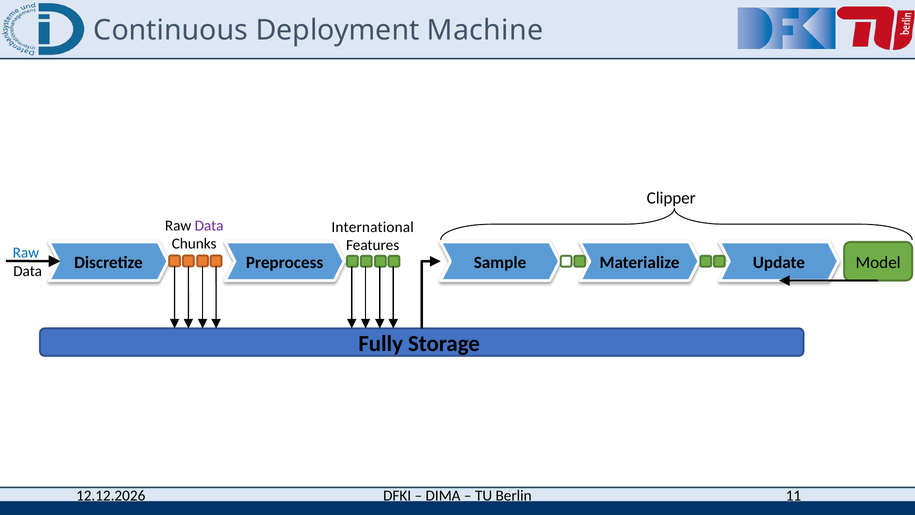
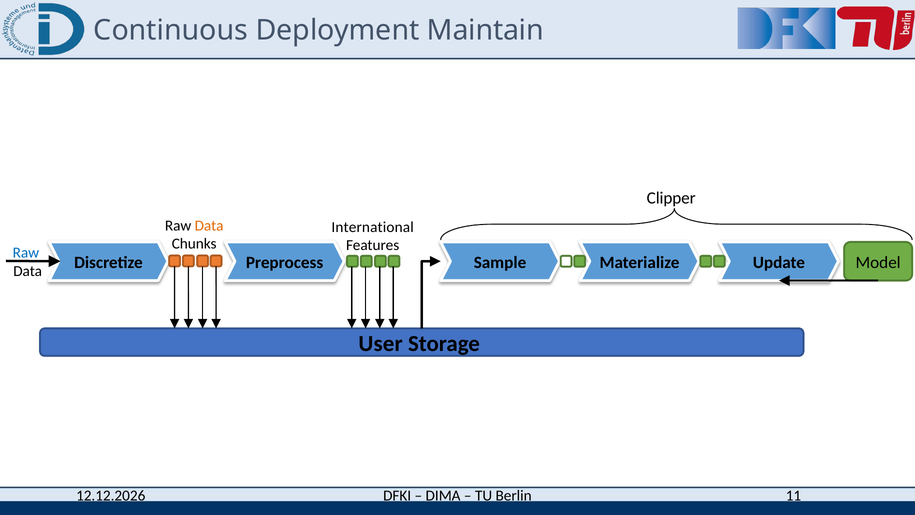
Machine: Machine -> Maintain
Data at (209, 225) colour: purple -> orange
Fully: Fully -> User
